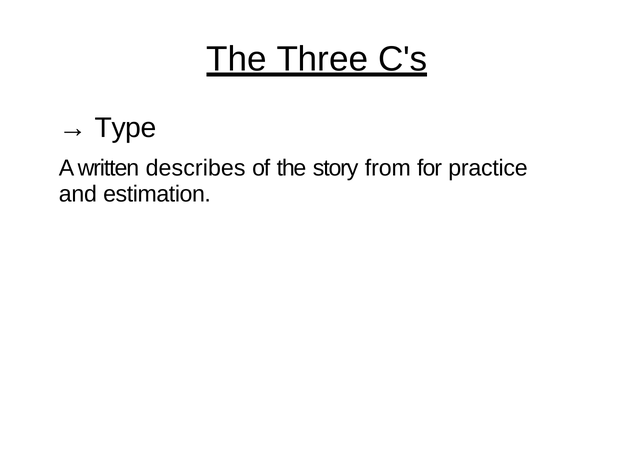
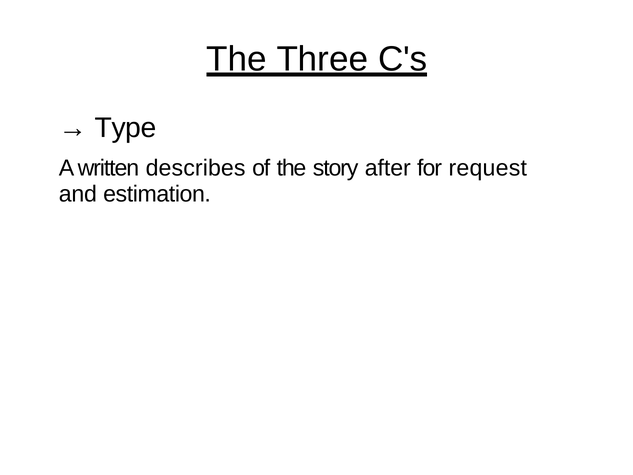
from: from -> after
practice: practice -> request
